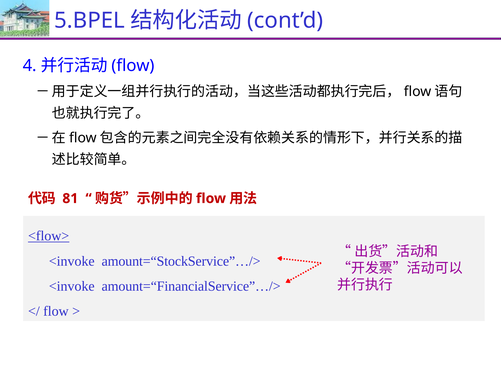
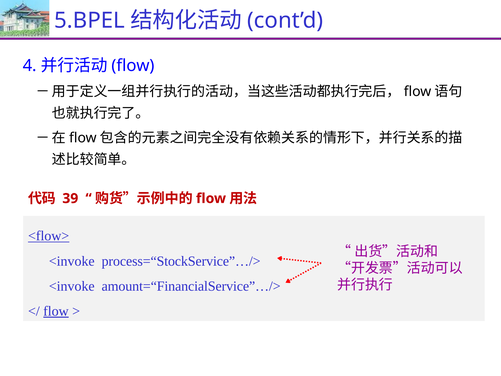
81: 81 -> 39
amount=“StockService”…/>: amount=“StockService”…/> -> process=“StockService”…/>
flow at (56, 311) underline: none -> present
